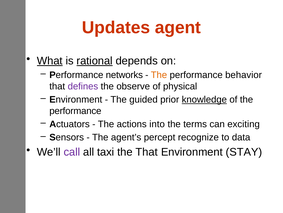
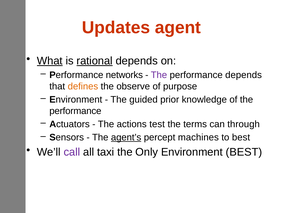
The at (159, 75) colour: orange -> purple
performance behavior: behavior -> depends
defines colour: purple -> orange
physical: physical -> purpose
knowledge underline: present -> none
into: into -> test
exciting: exciting -> through
agent’s underline: none -> present
recognize: recognize -> machines
to data: data -> best
the That: That -> Only
Environment STAY: STAY -> BEST
